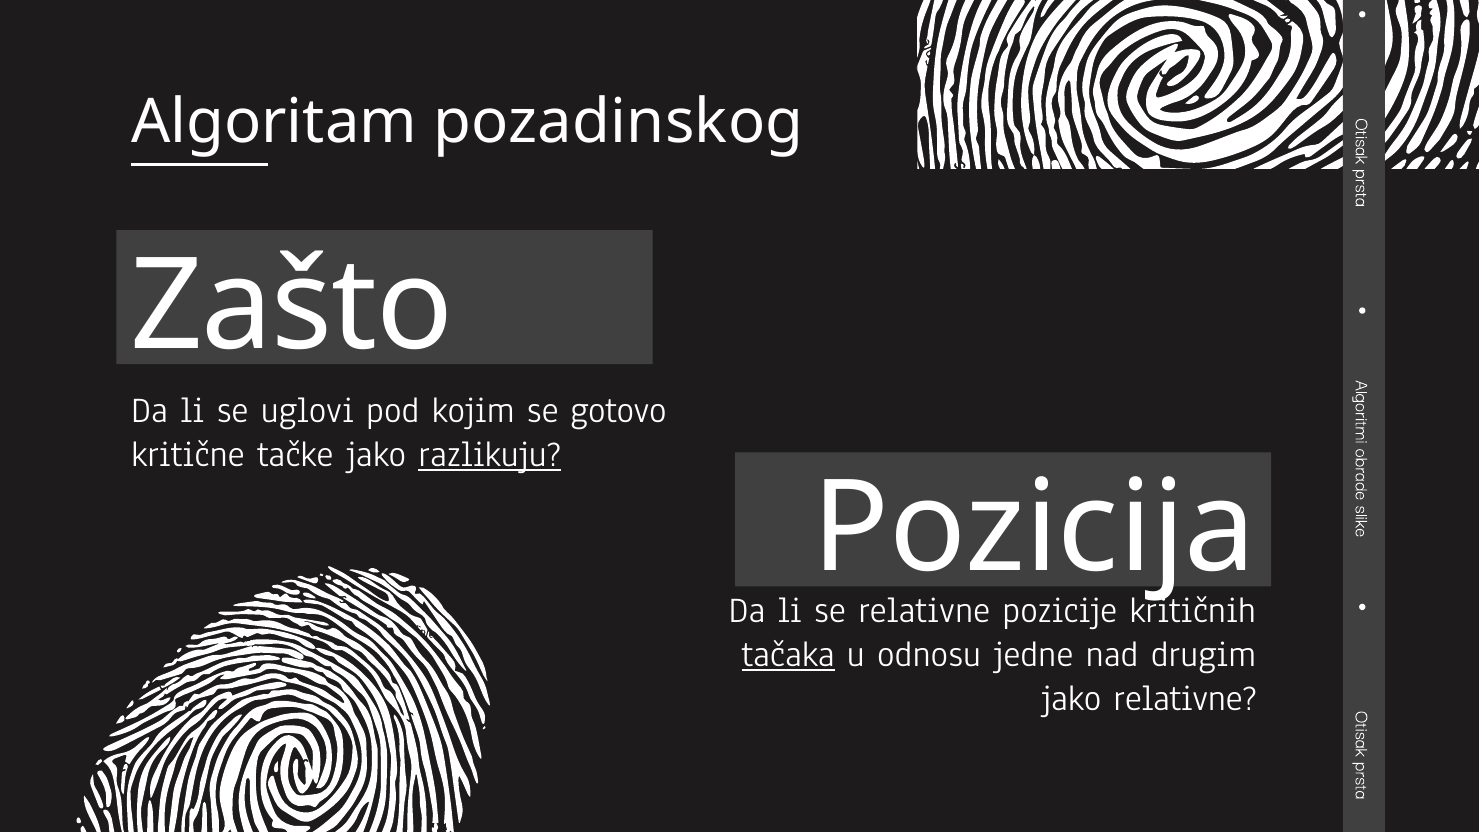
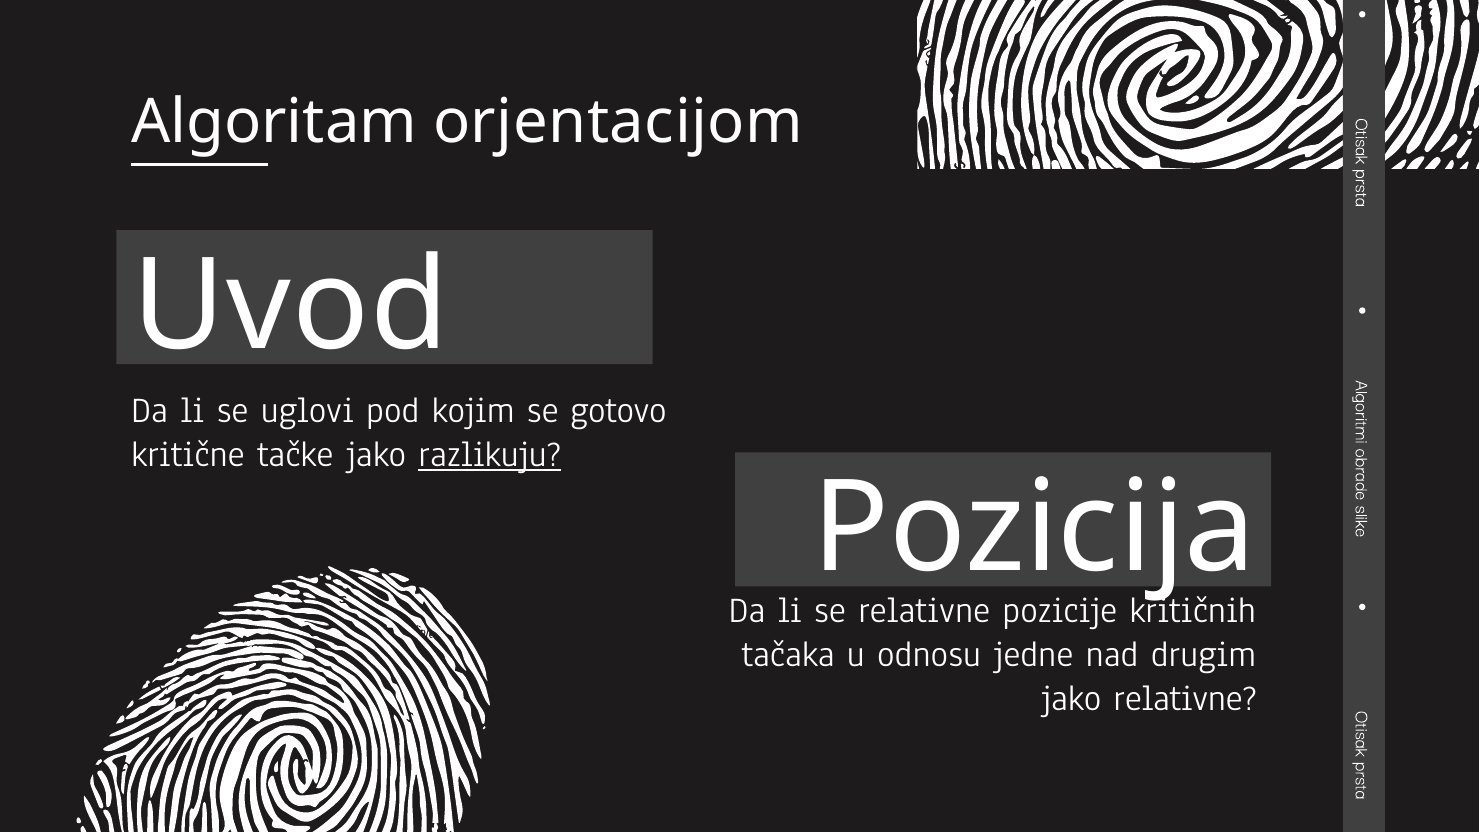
pozadinskog: pozadinskog -> orjentacijom
Zašto: Zašto -> Uvod
tačaka underline: present -> none
